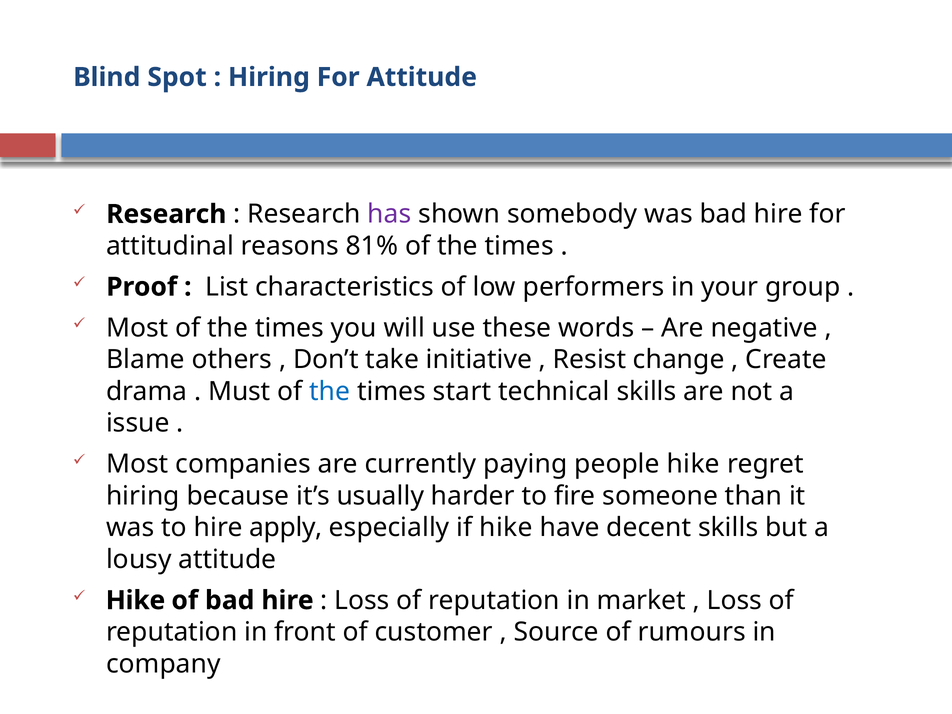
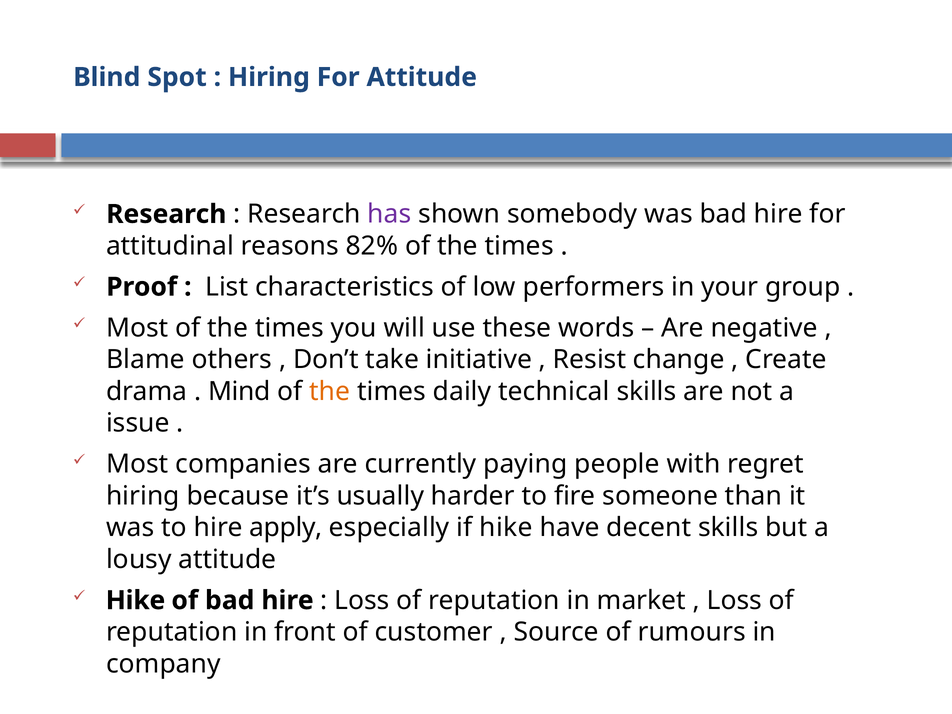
81%: 81% -> 82%
Must: Must -> Mind
the at (330, 391) colour: blue -> orange
start: start -> daily
people hike: hike -> with
